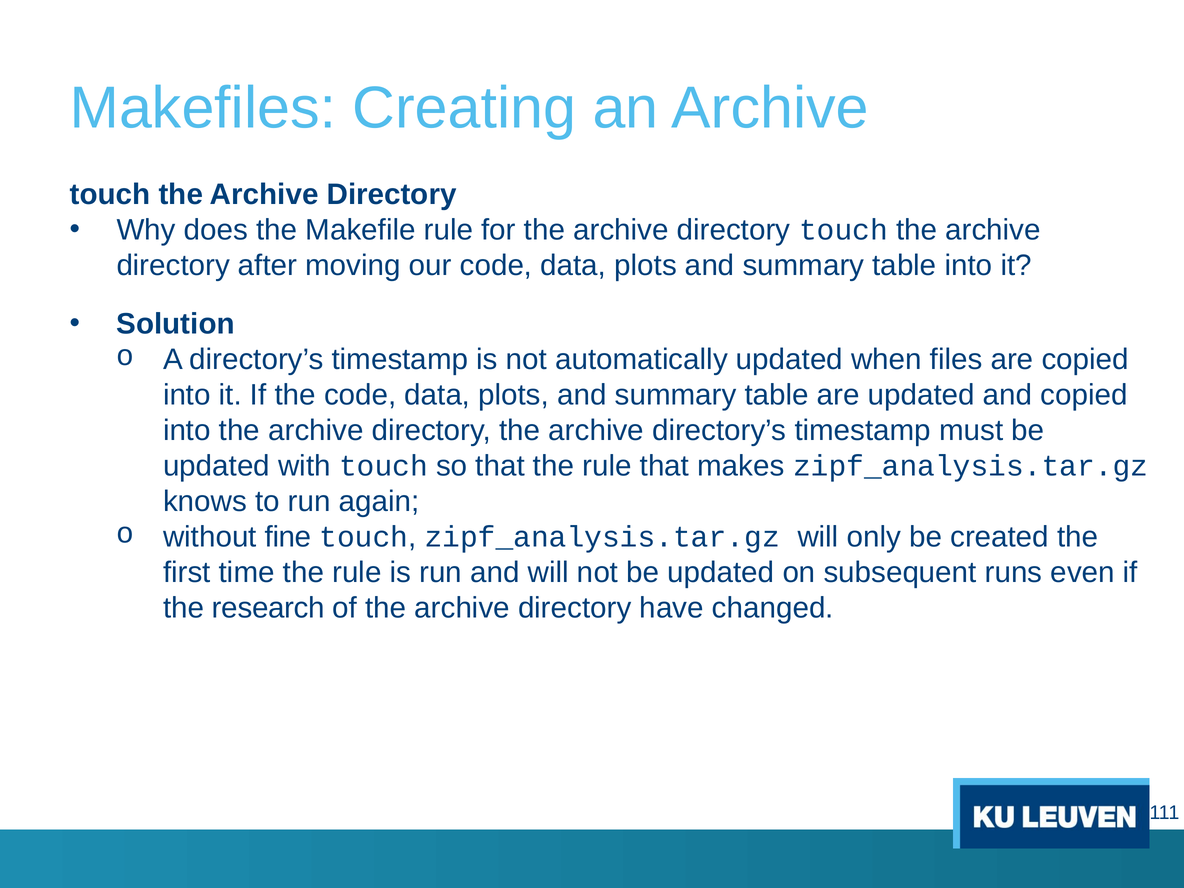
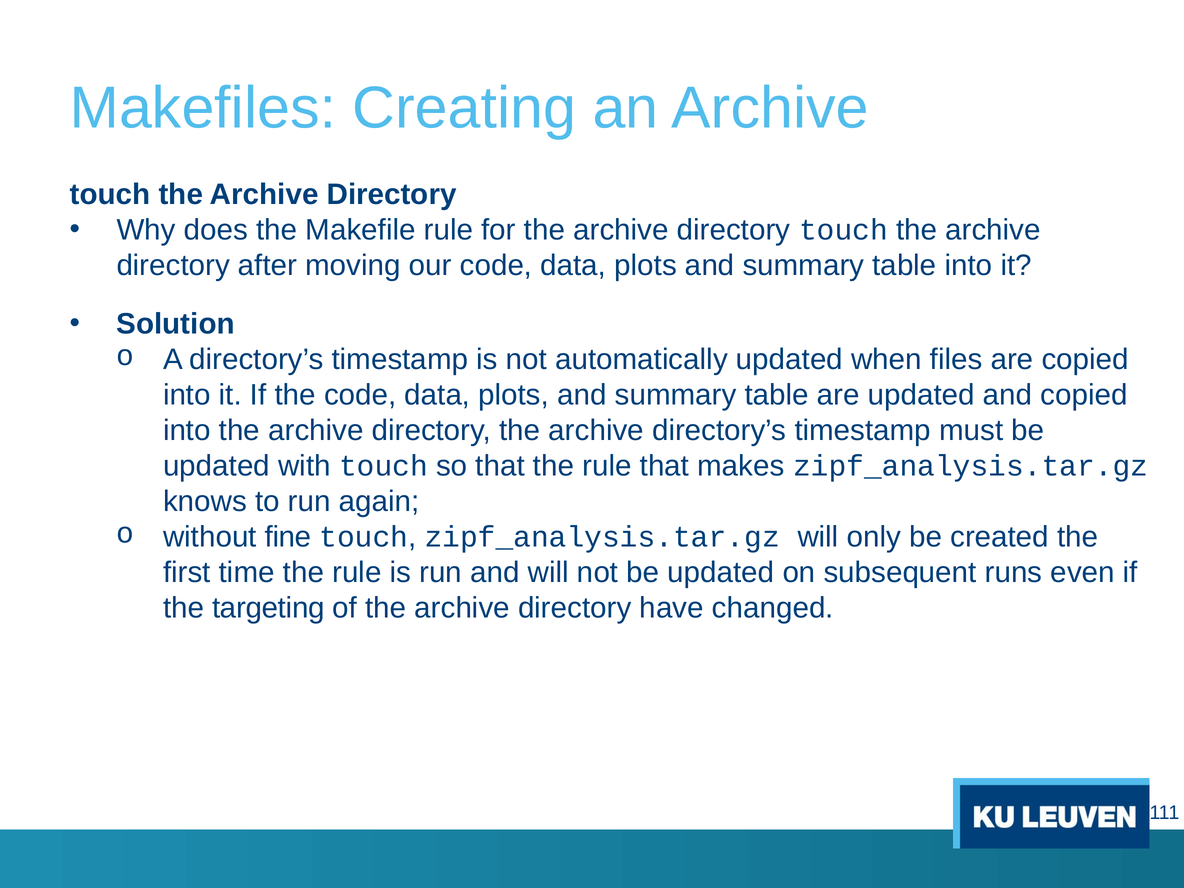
research: research -> targeting
